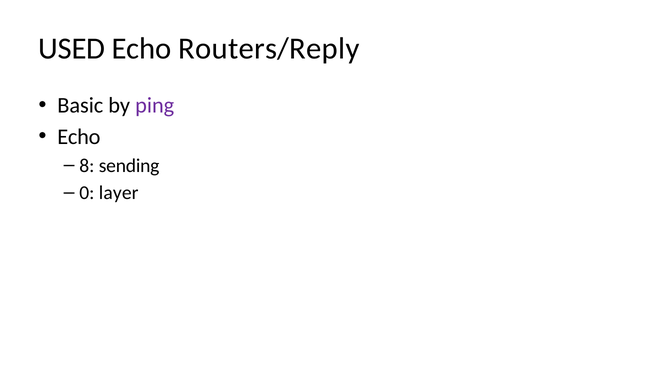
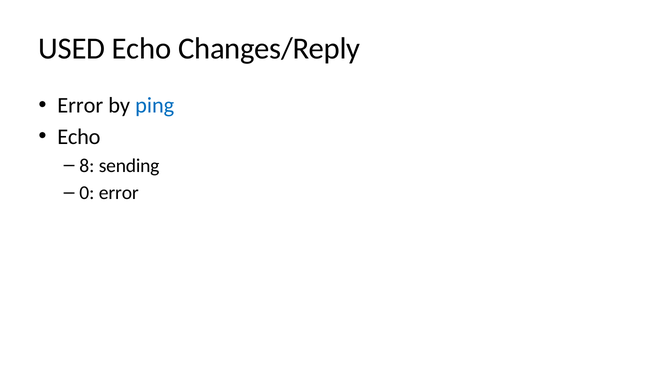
Routers/Reply: Routers/Reply -> Changes/Reply
Basic at (80, 105): Basic -> Error
ping colour: purple -> blue
0 layer: layer -> error
